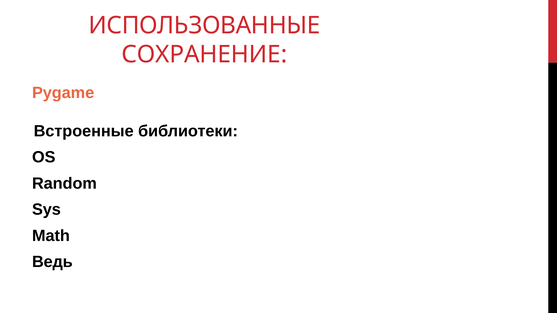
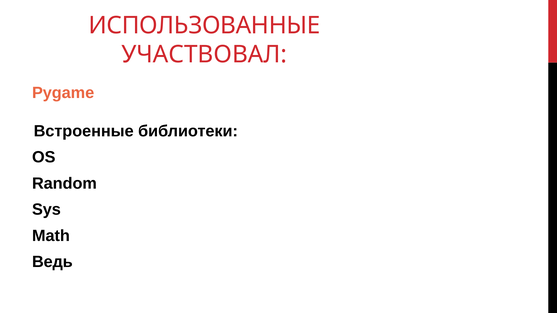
СОХРАНЕНИЕ: СОХРАНЕНИЕ -> УЧАСТВОВАЛ
